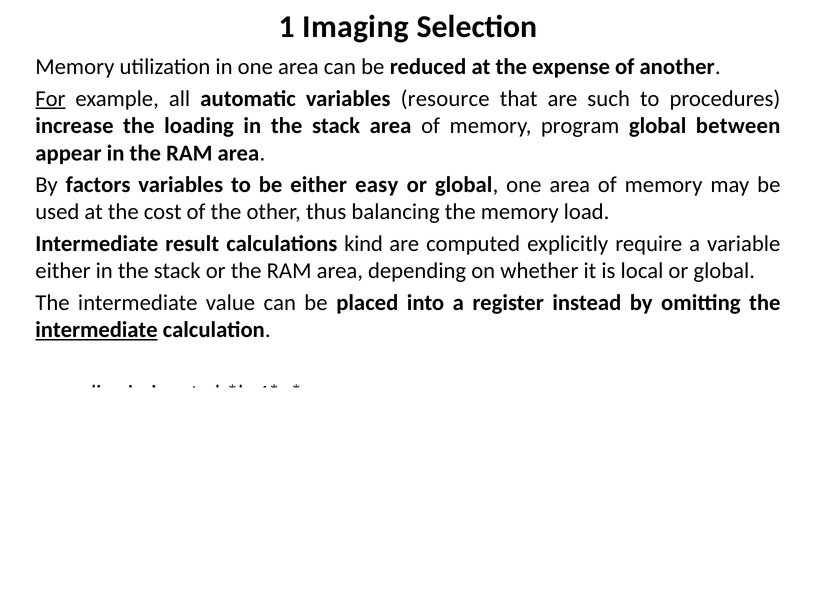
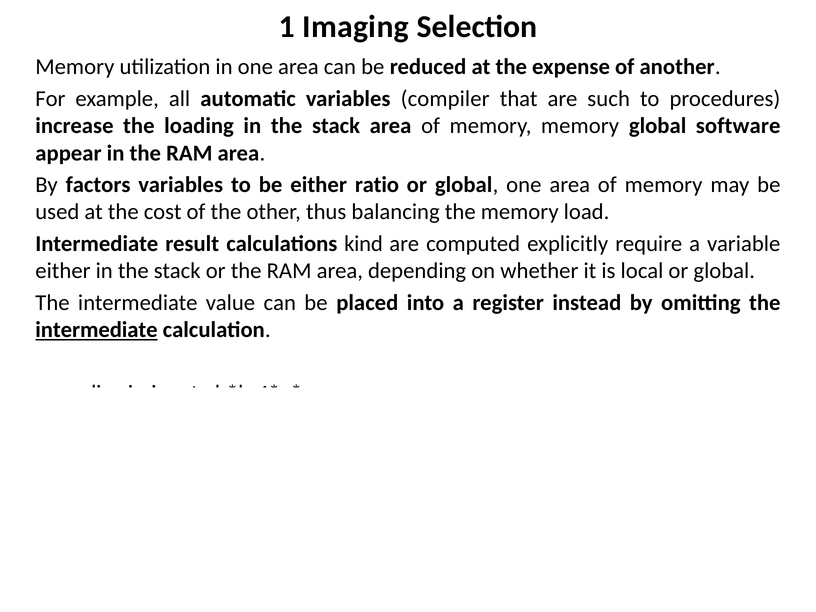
For underline: present -> none
resource: resource -> compiler
memory program: program -> memory
between: between -> software
easy: easy -> ratio
